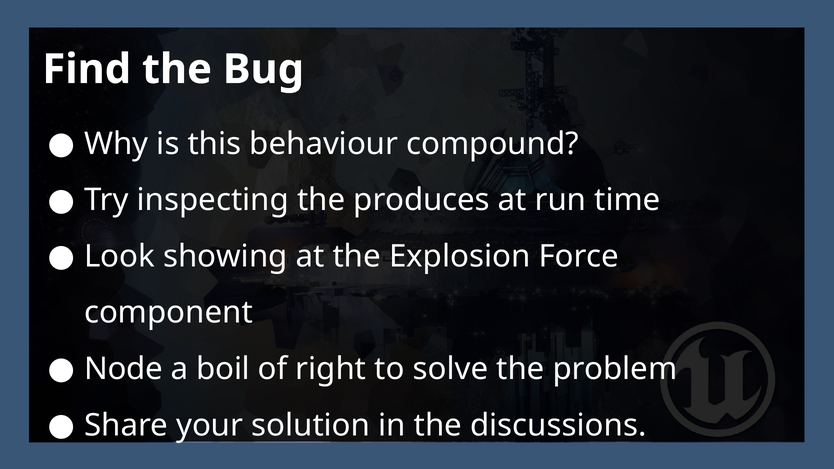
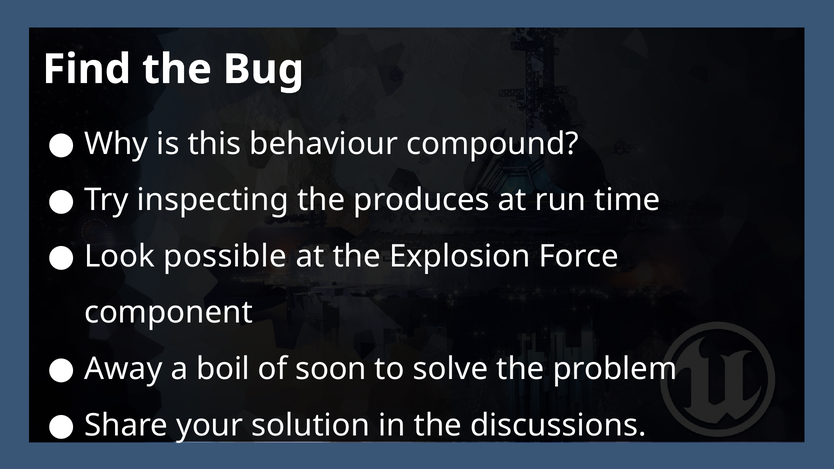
showing: showing -> possible
Node: Node -> Away
right: right -> soon
